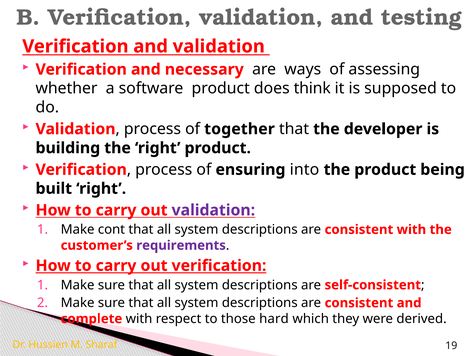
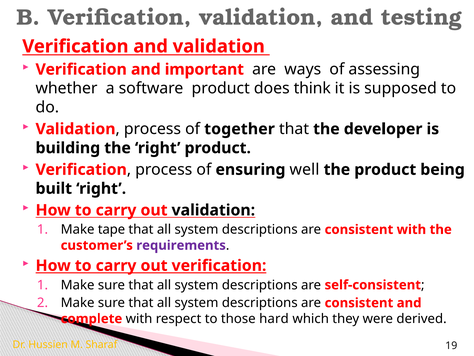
necessary: necessary -> important
into: into -> well
validation at (213, 210) colour: purple -> black
cont: cont -> tape
